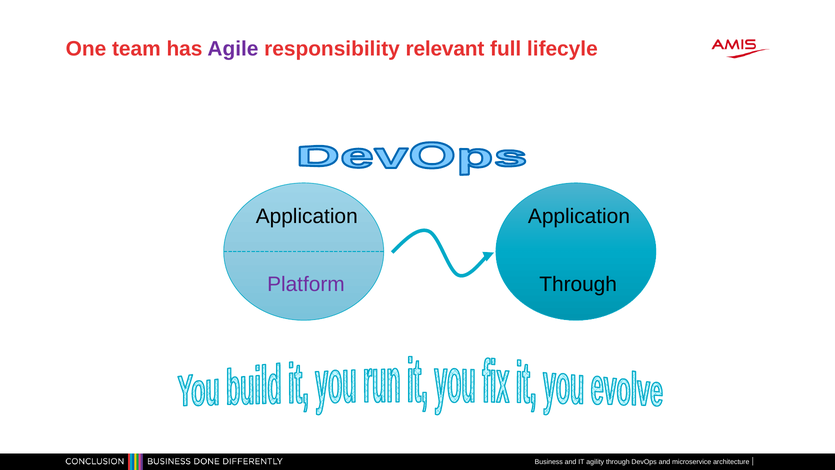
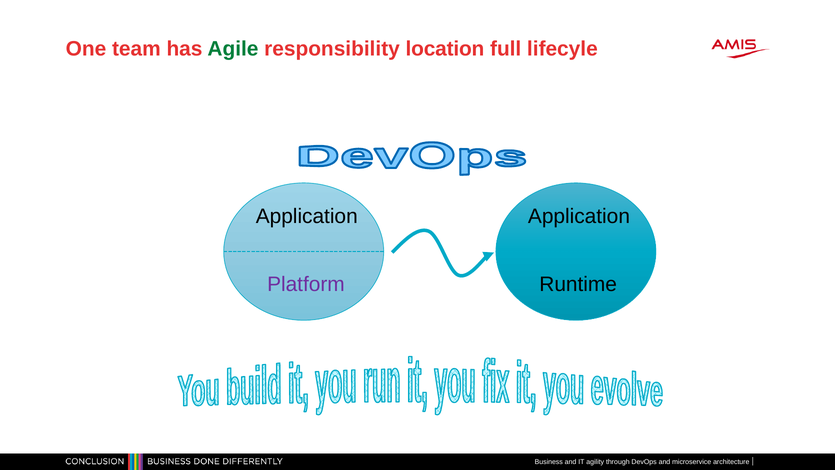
Agile colour: purple -> green
relevant: relevant -> location
Through at (578, 284): Through -> Runtime
